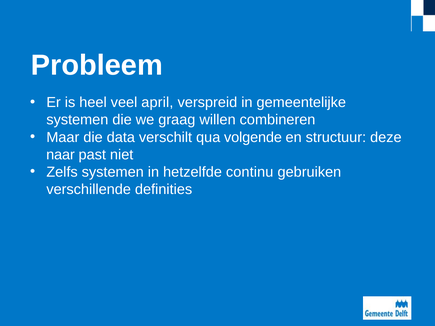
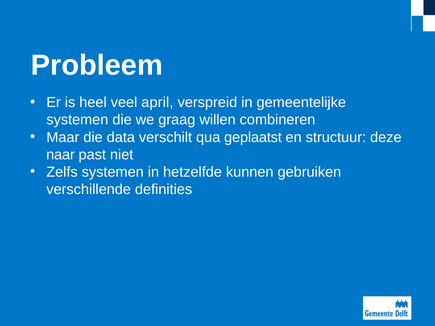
volgende: volgende -> geplaatst
continu: continu -> kunnen
